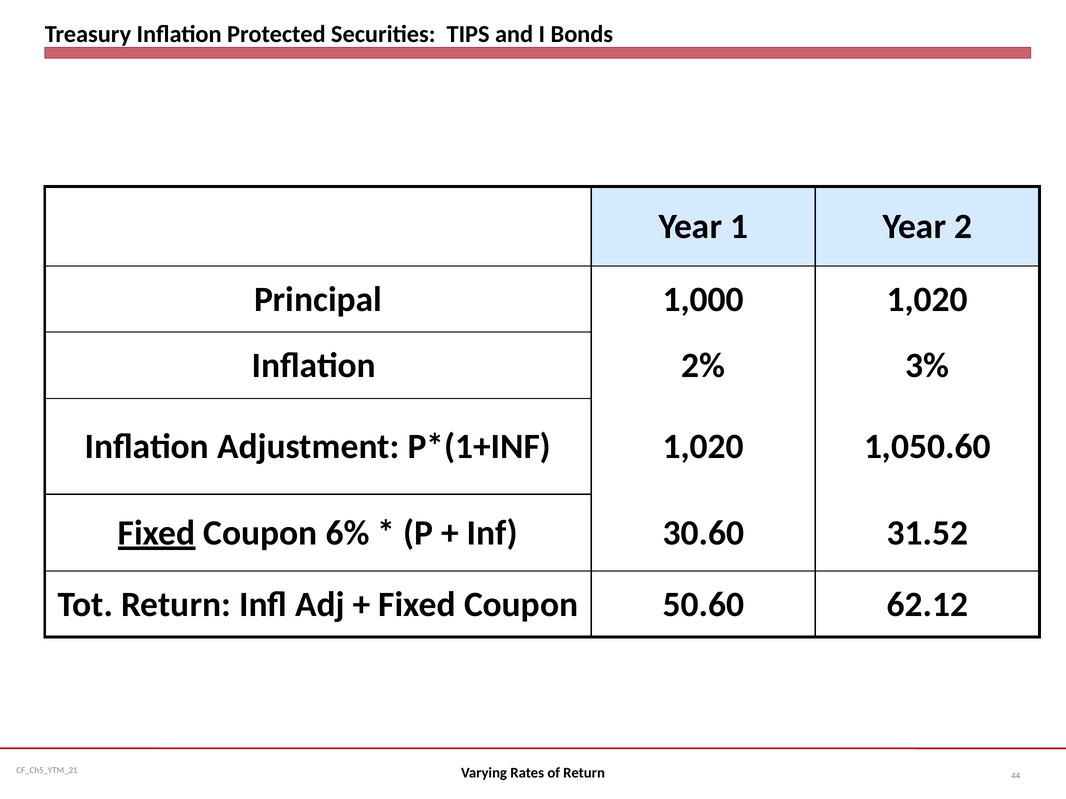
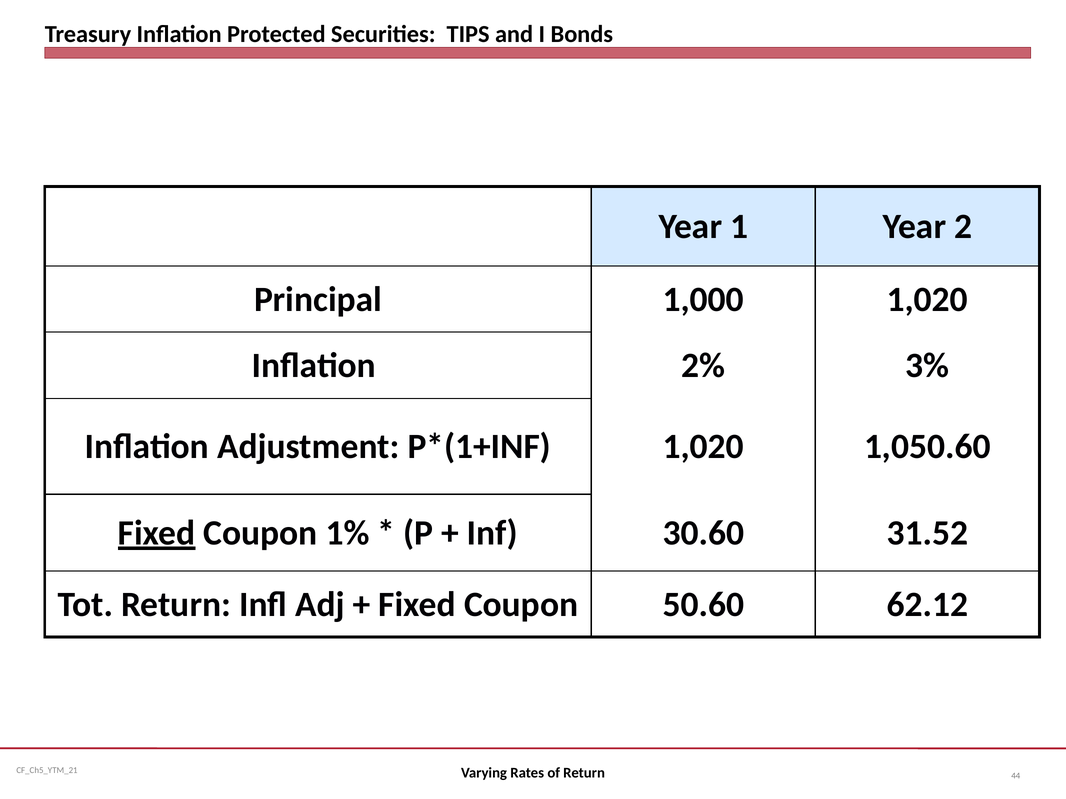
6%: 6% -> 1%
